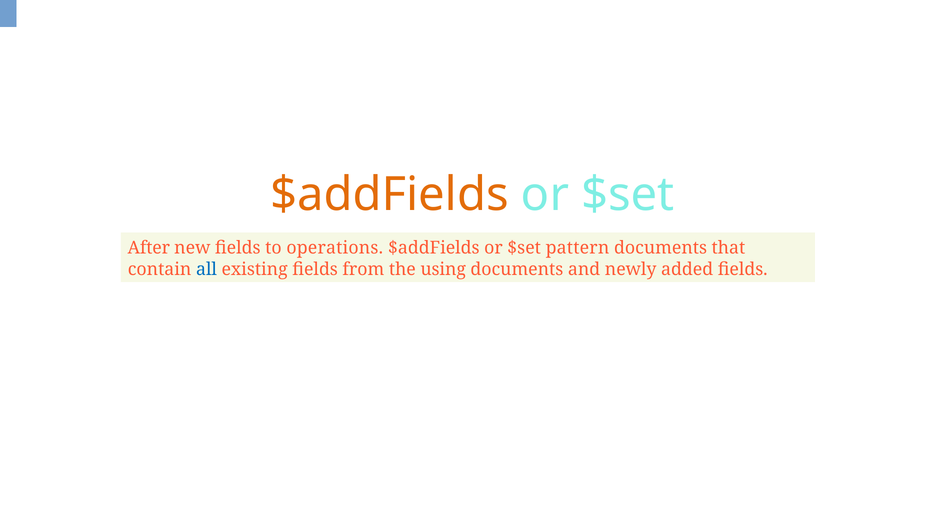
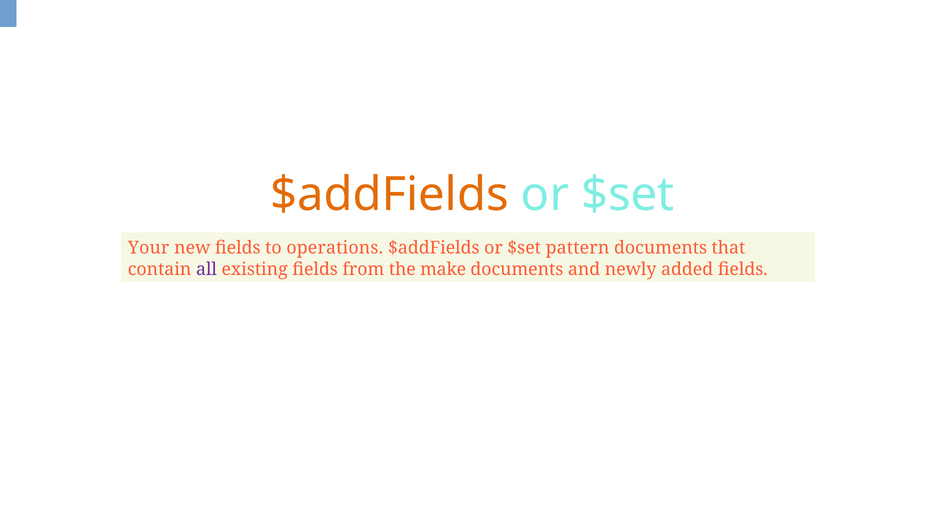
After: After -> Your
all colour: blue -> purple
using: using -> make
